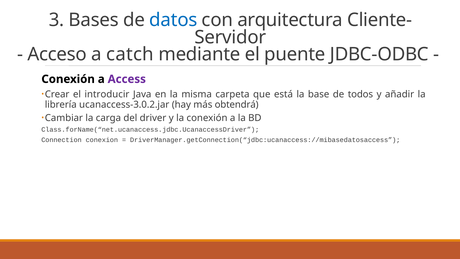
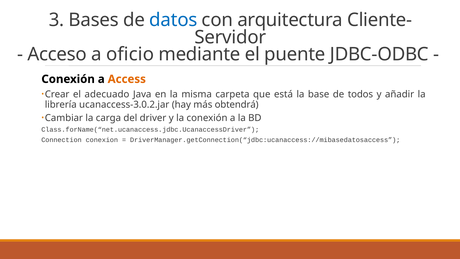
catch: catch -> oficio
Access colour: purple -> orange
introducir: introducir -> adecuado
